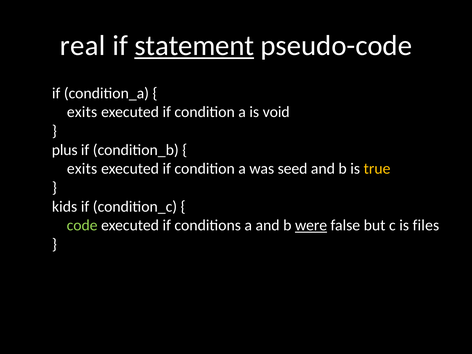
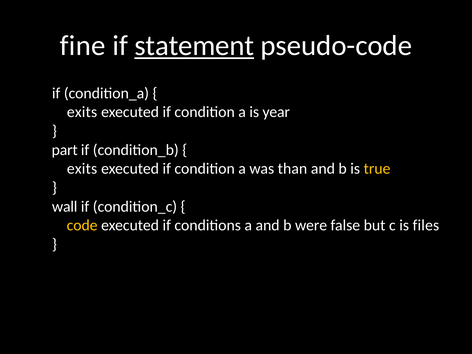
real: real -> fine
void: void -> year
plus: plus -> part
seed: seed -> than
kids: kids -> wall
code colour: light green -> yellow
were underline: present -> none
